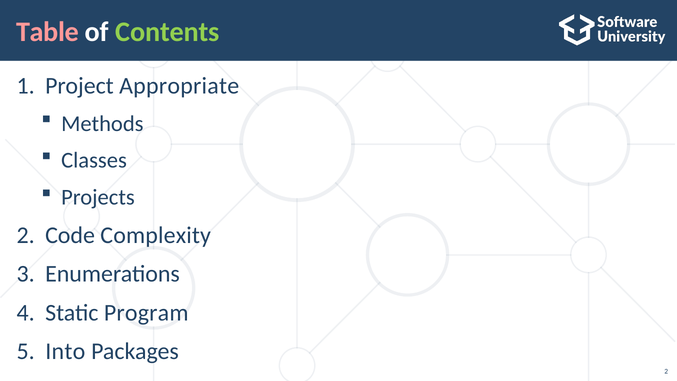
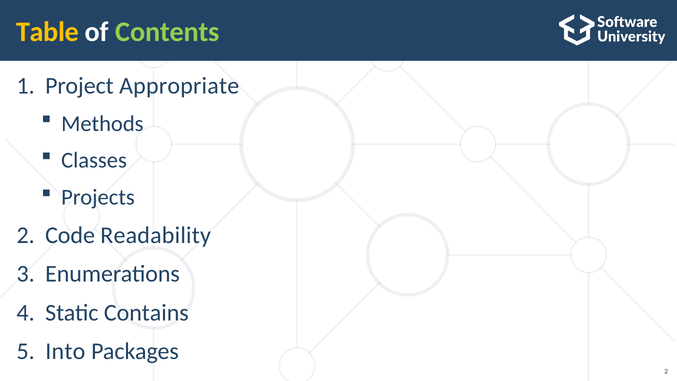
Table colour: pink -> yellow
Complexity: Complexity -> Readability
Program: Program -> Contains
